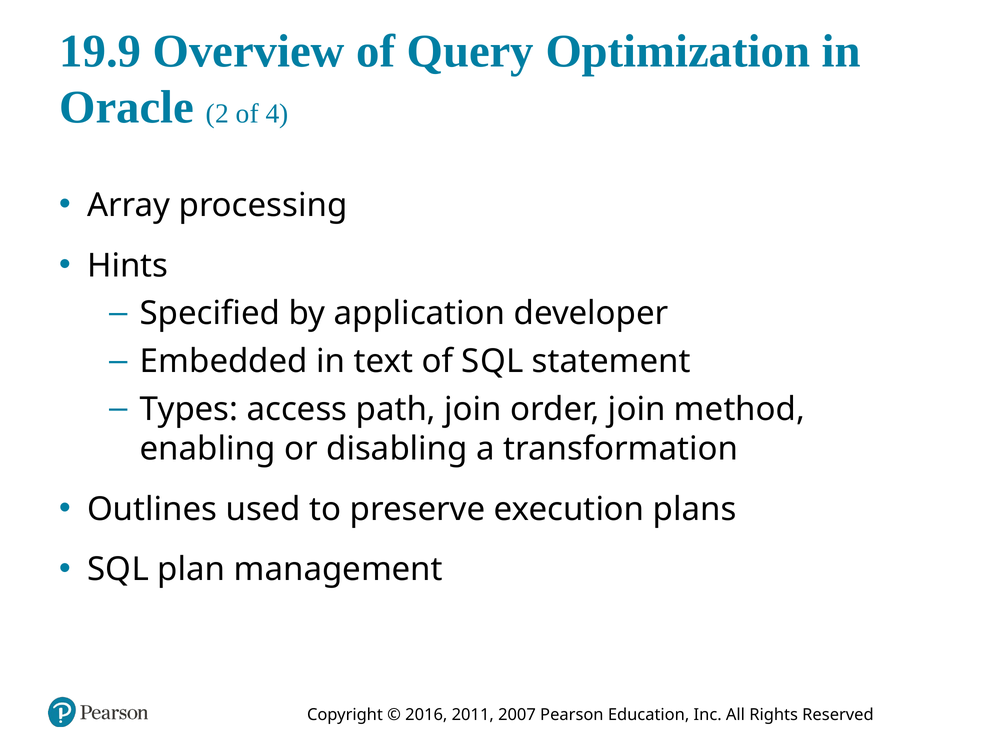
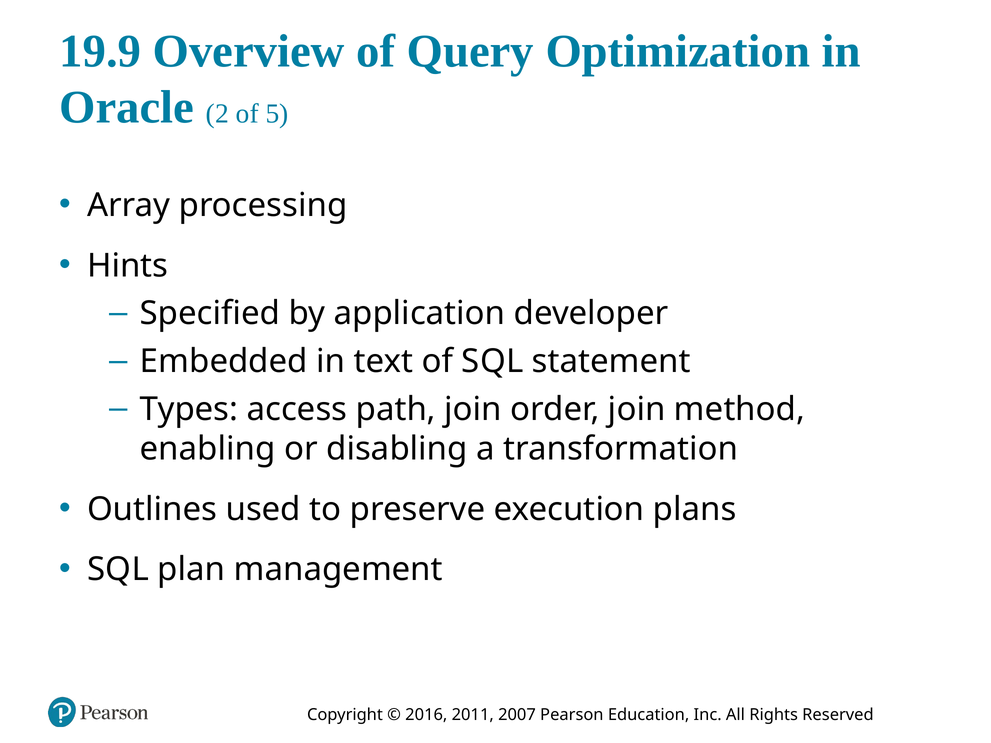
4: 4 -> 5
